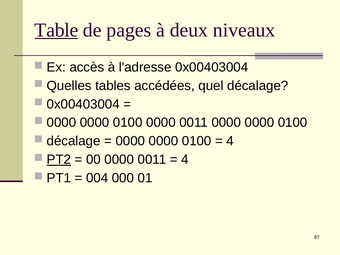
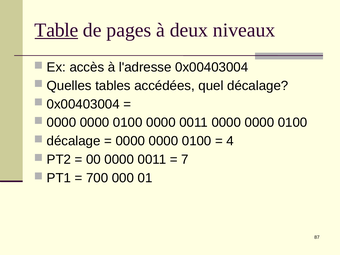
PT2 underline: present -> none
4 at (185, 159): 4 -> 7
004: 004 -> 700
